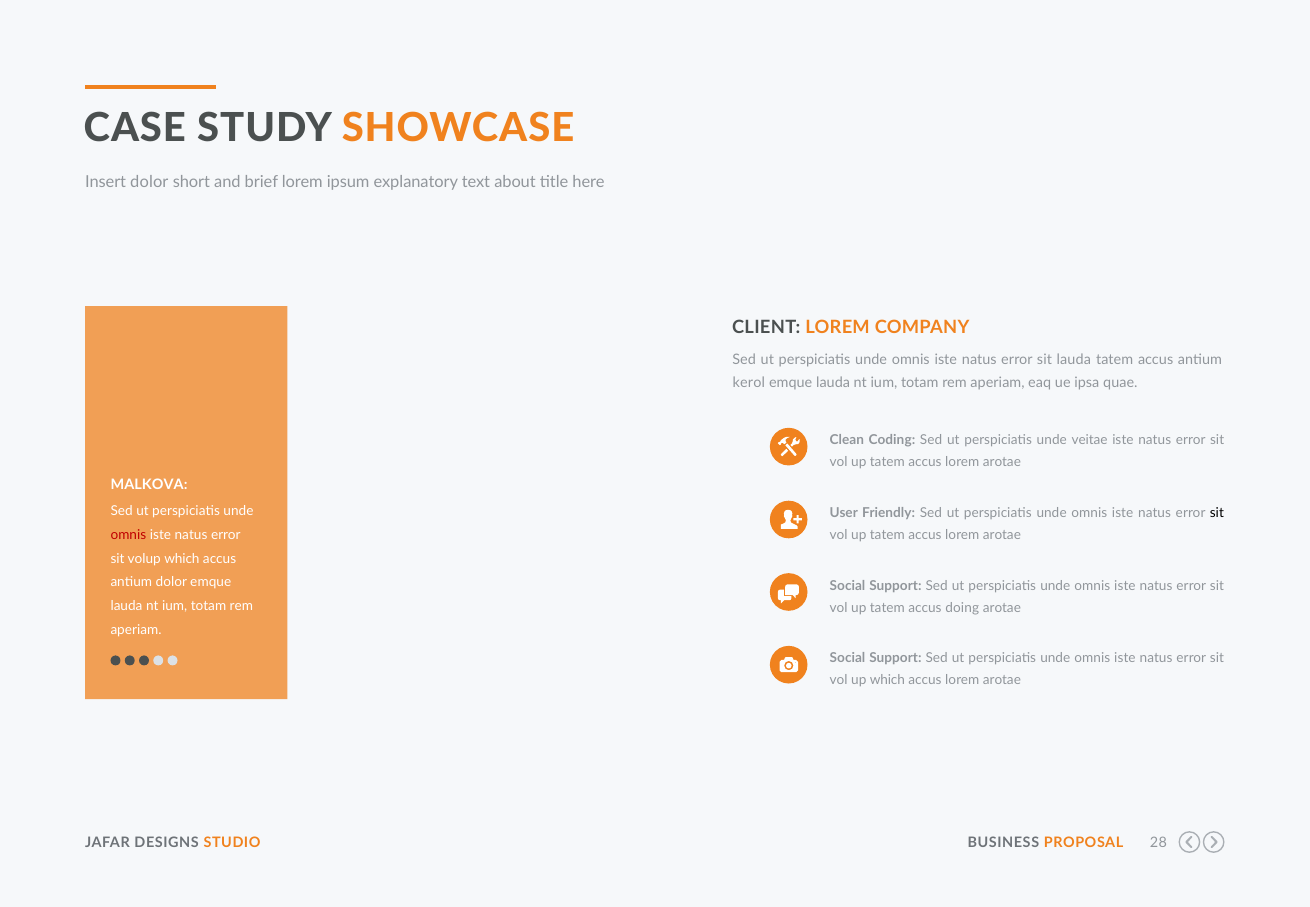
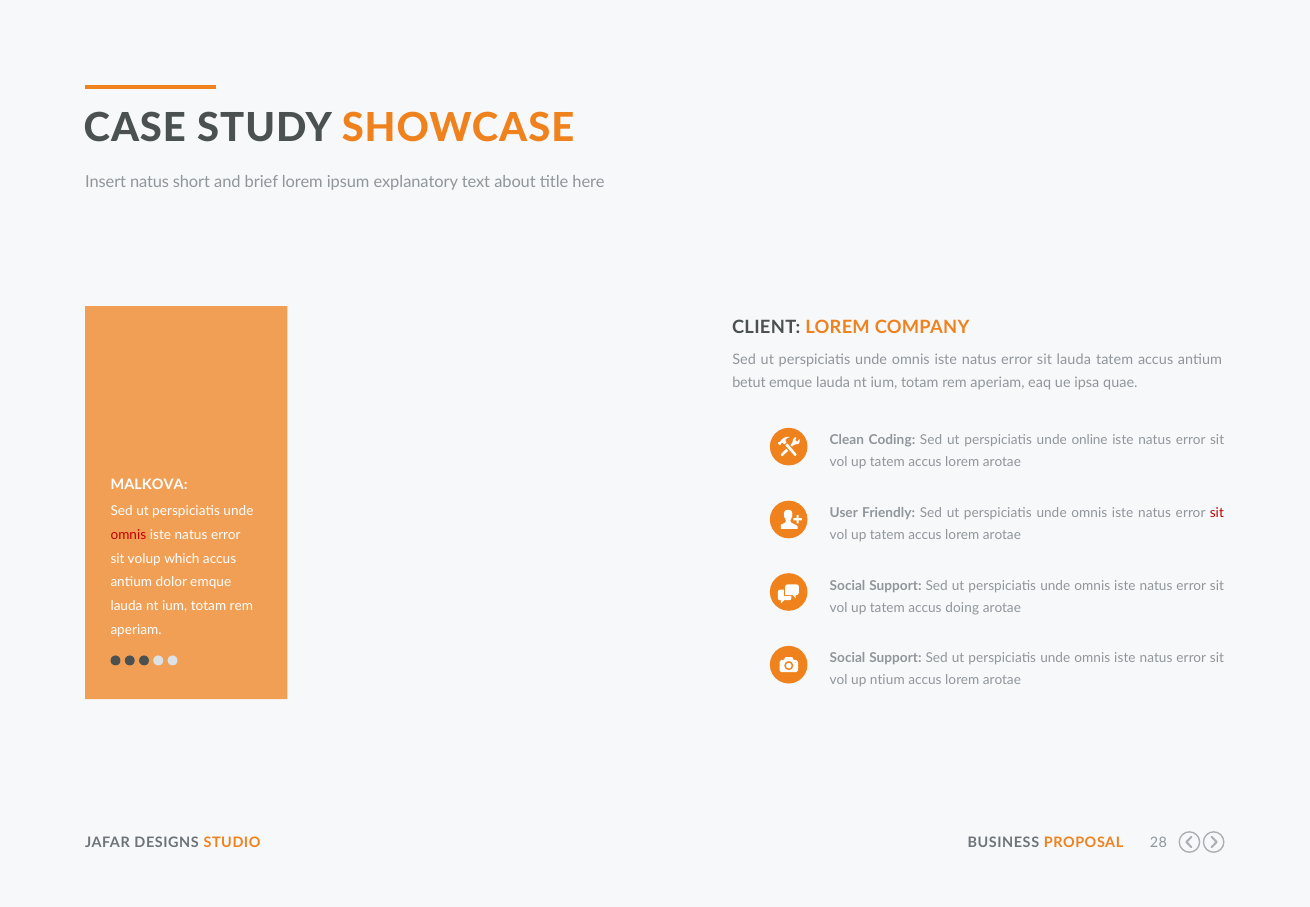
Insert dolor: dolor -> natus
kerol: kerol -> betut
veitae: veitae -> online
sit at (1217, 513) colour: black -> red
up which: which -> ntium
